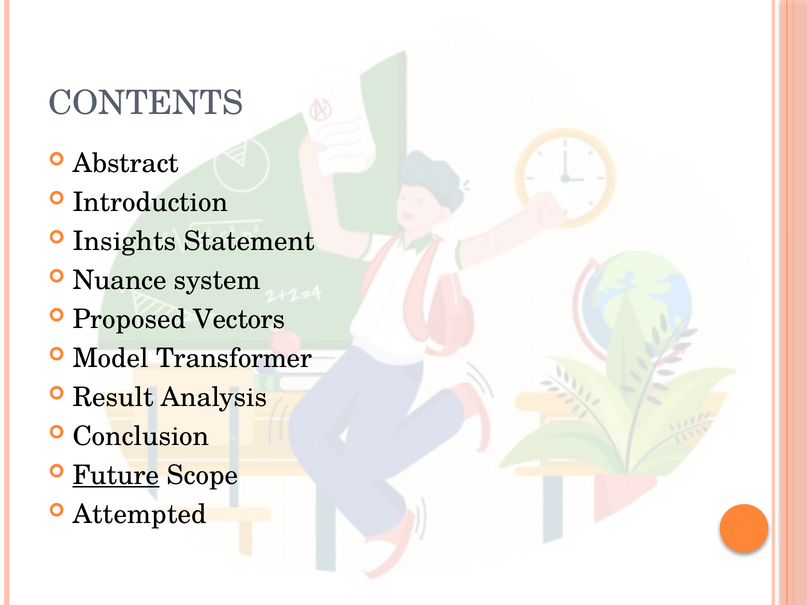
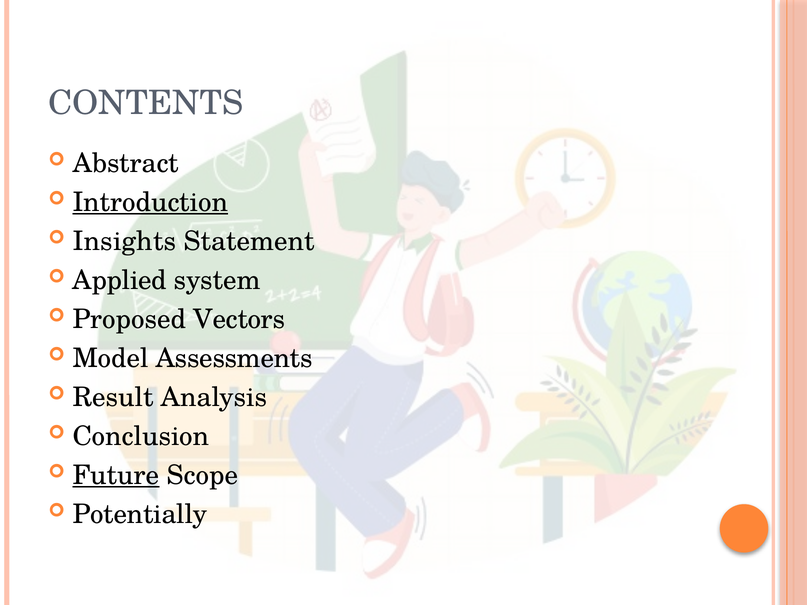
Introduction underline: none -> present
Nuance: Nuance -> Applied
Transformer: Transformer -> Assessments
Attempted: Attempted -> Potentially
